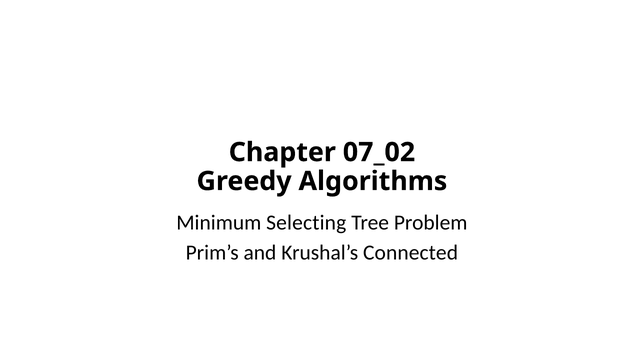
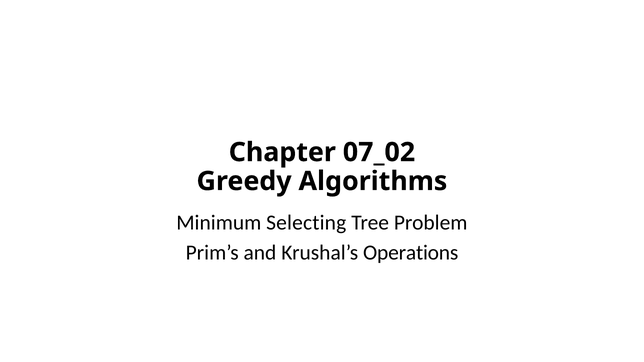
Connected: Connected -> Operations
